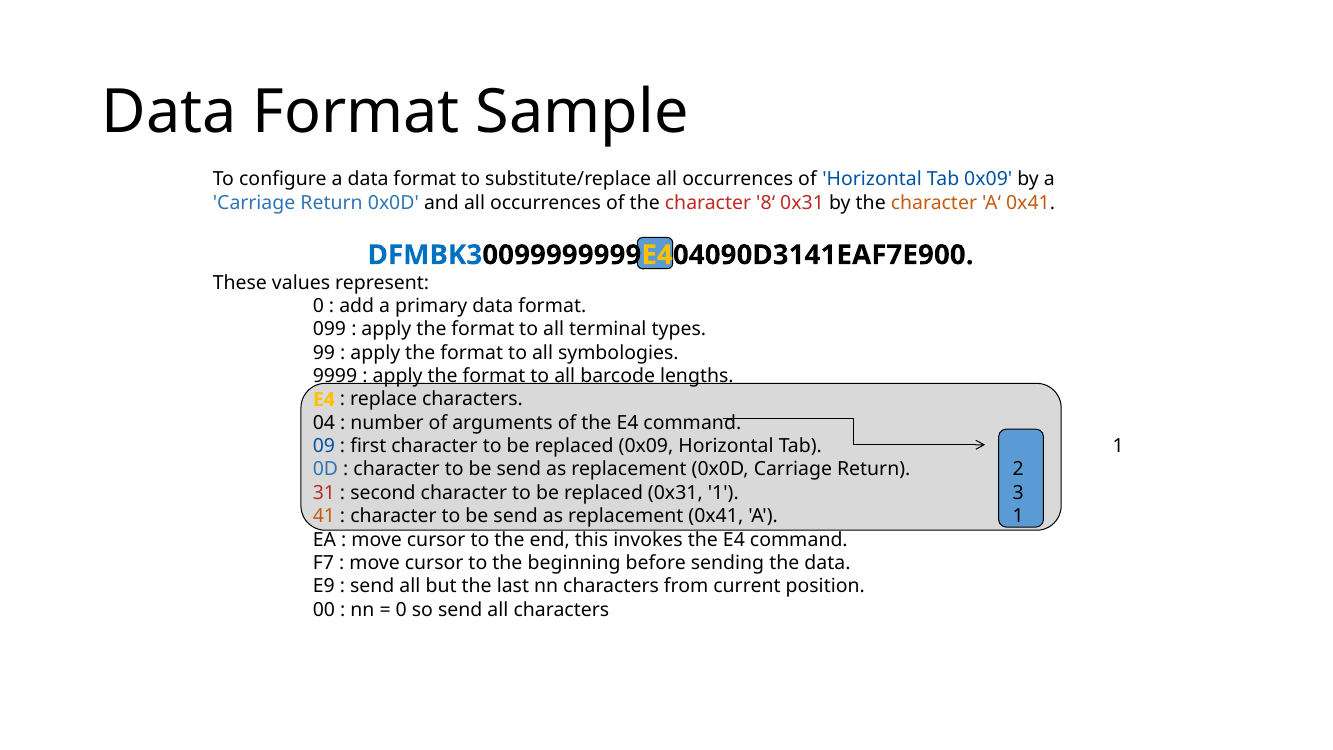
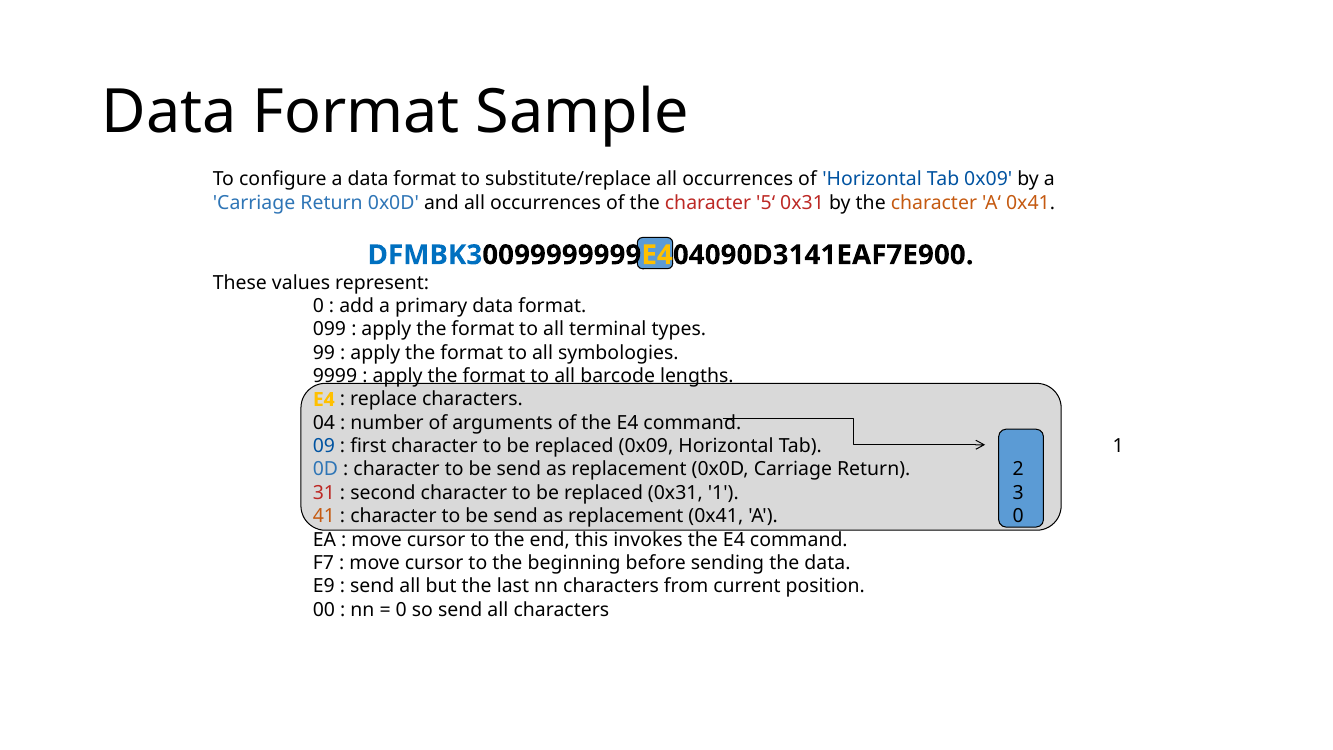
8‘: 8‘ -> 5‘
A 1: 1 -> 0
